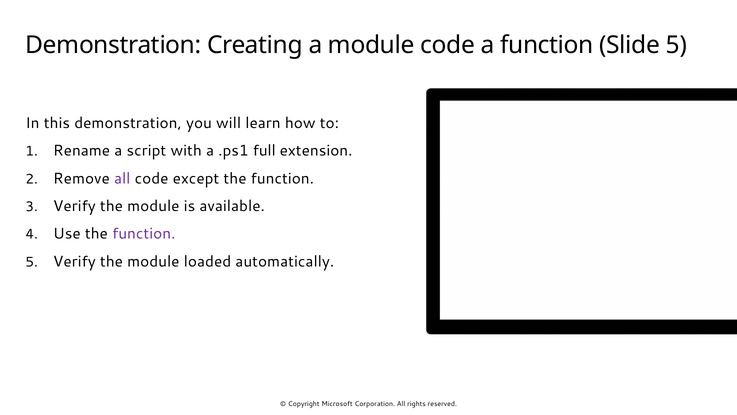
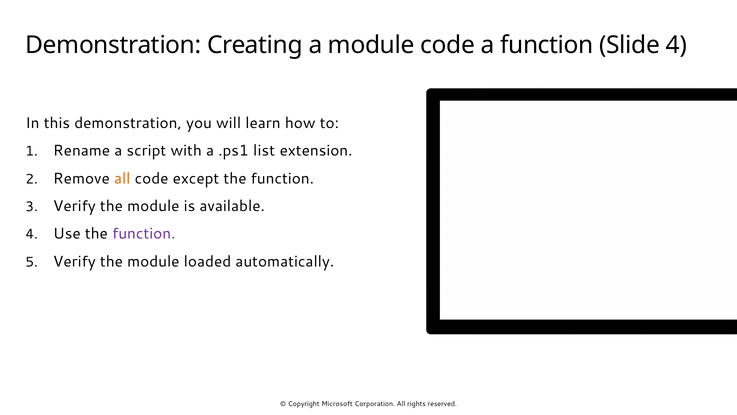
Slide 5: 5 -> 4
full: full -> list
all at (122, 178) colour: purple -> orange
